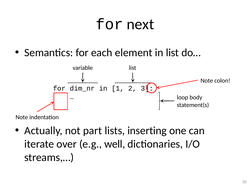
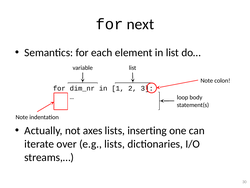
part: part -> axes
e.g well: well -> lists
